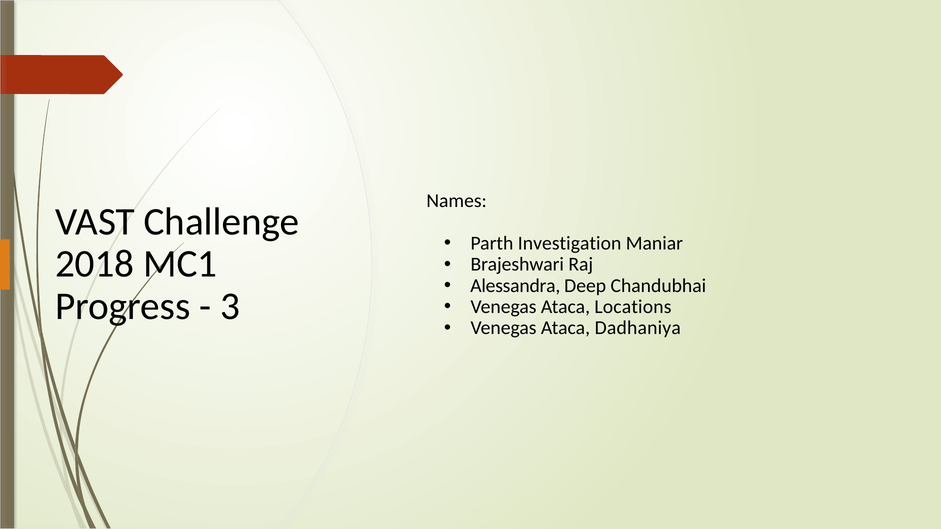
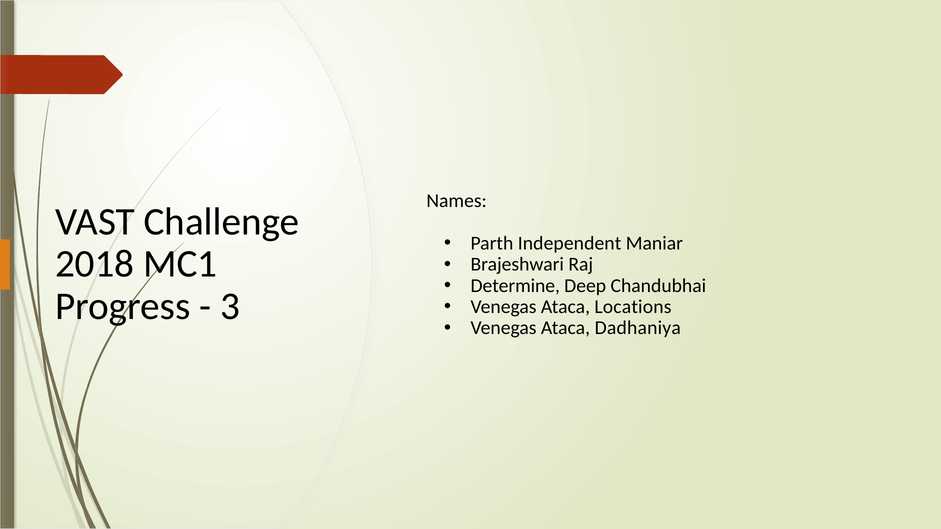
Investigation: Investigation -> Independent
Alessandra: Alessandra -> Determine
